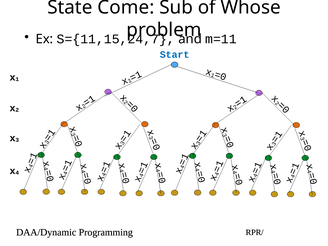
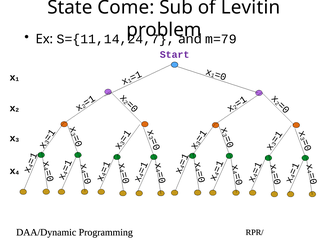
Whose: Whose -> Levitin
S={11,15,24,7: S={11,15,24,7 -> S={11,14,24,7
m=11: m=11 -> m=79
Start colour: blue -> purple
